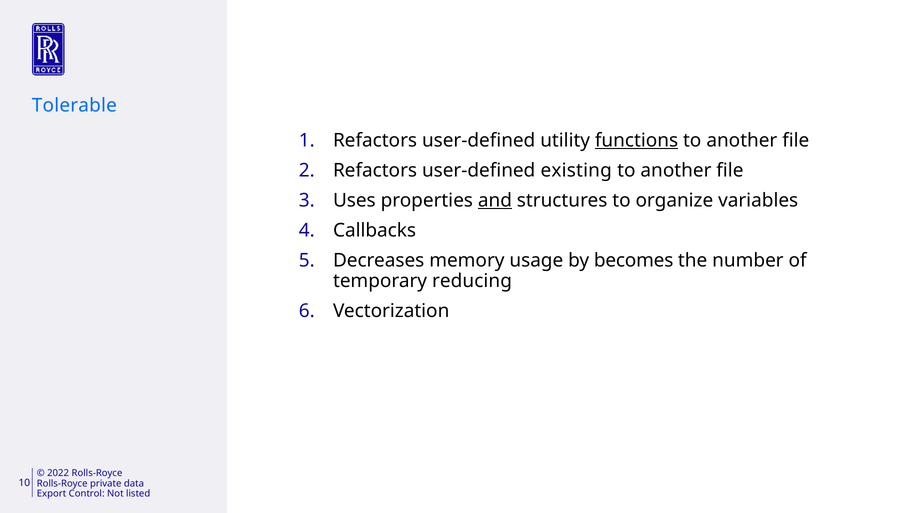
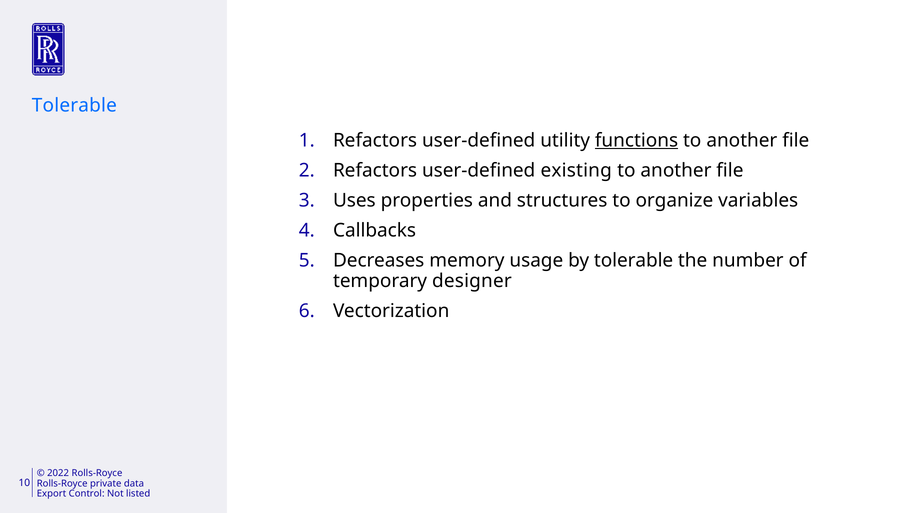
and underline: present -> none
by becomes: becomes -> tolerable
reducing: reducing -> designer
